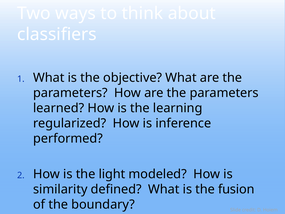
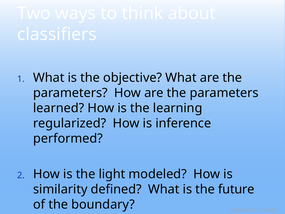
fusion: fusion -> future
